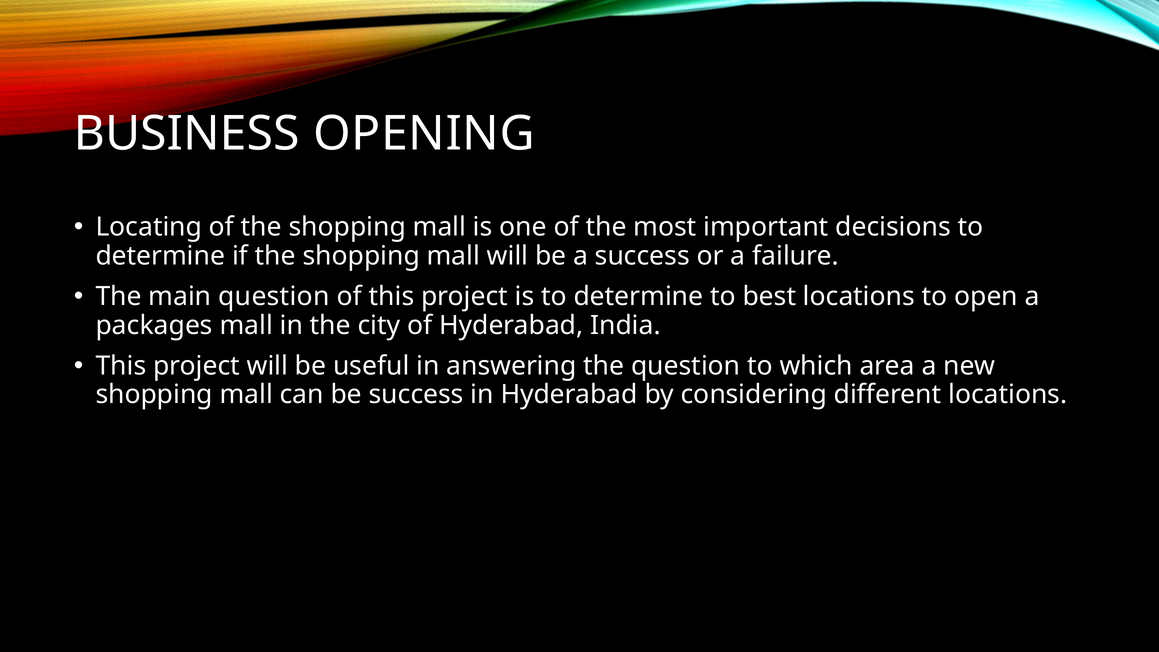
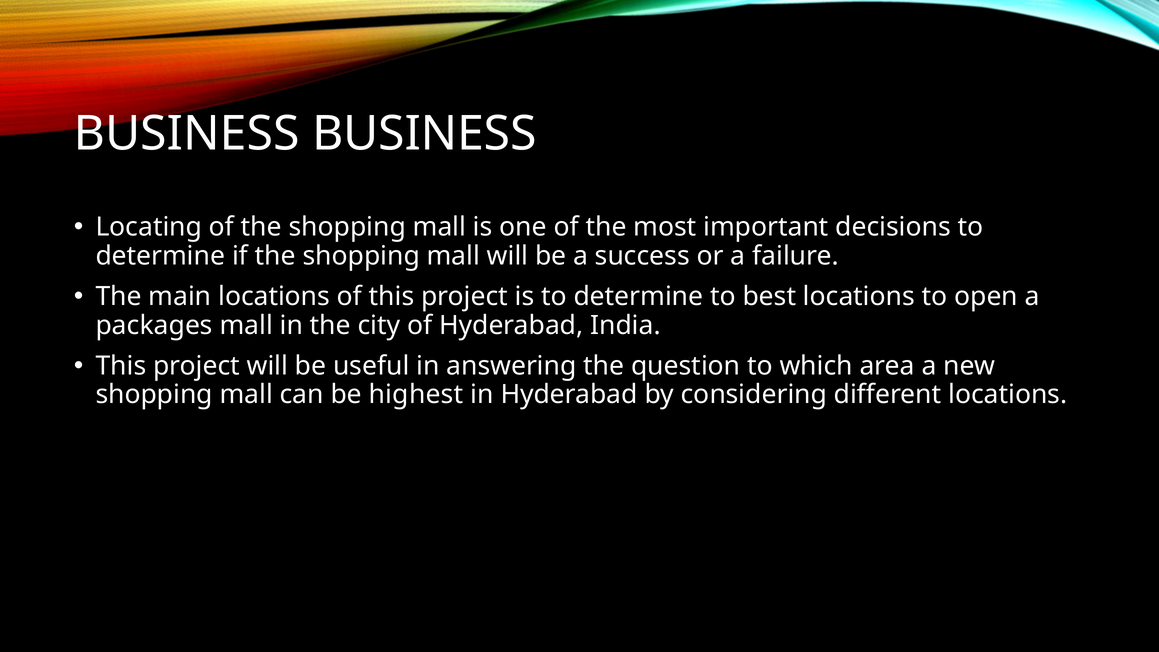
BUSINESS OPENING: OPENING -> BUSINESS
main question: question -> locations
be success: success -> highest
